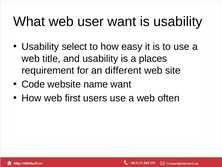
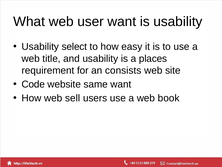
different: different -> consists
name: name -> same
first: first -> sell
often: often -> book
